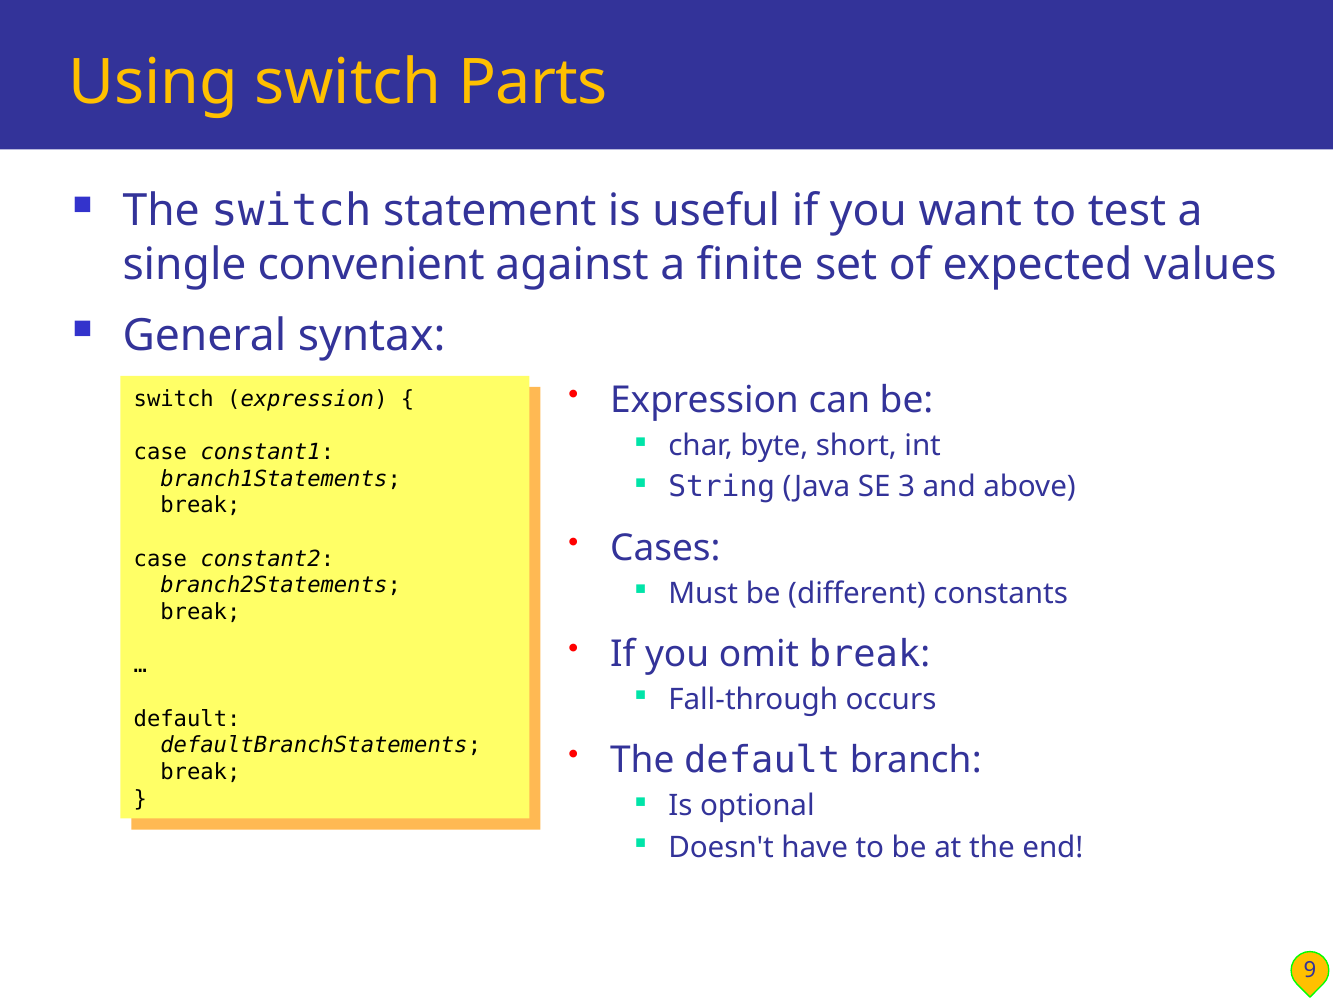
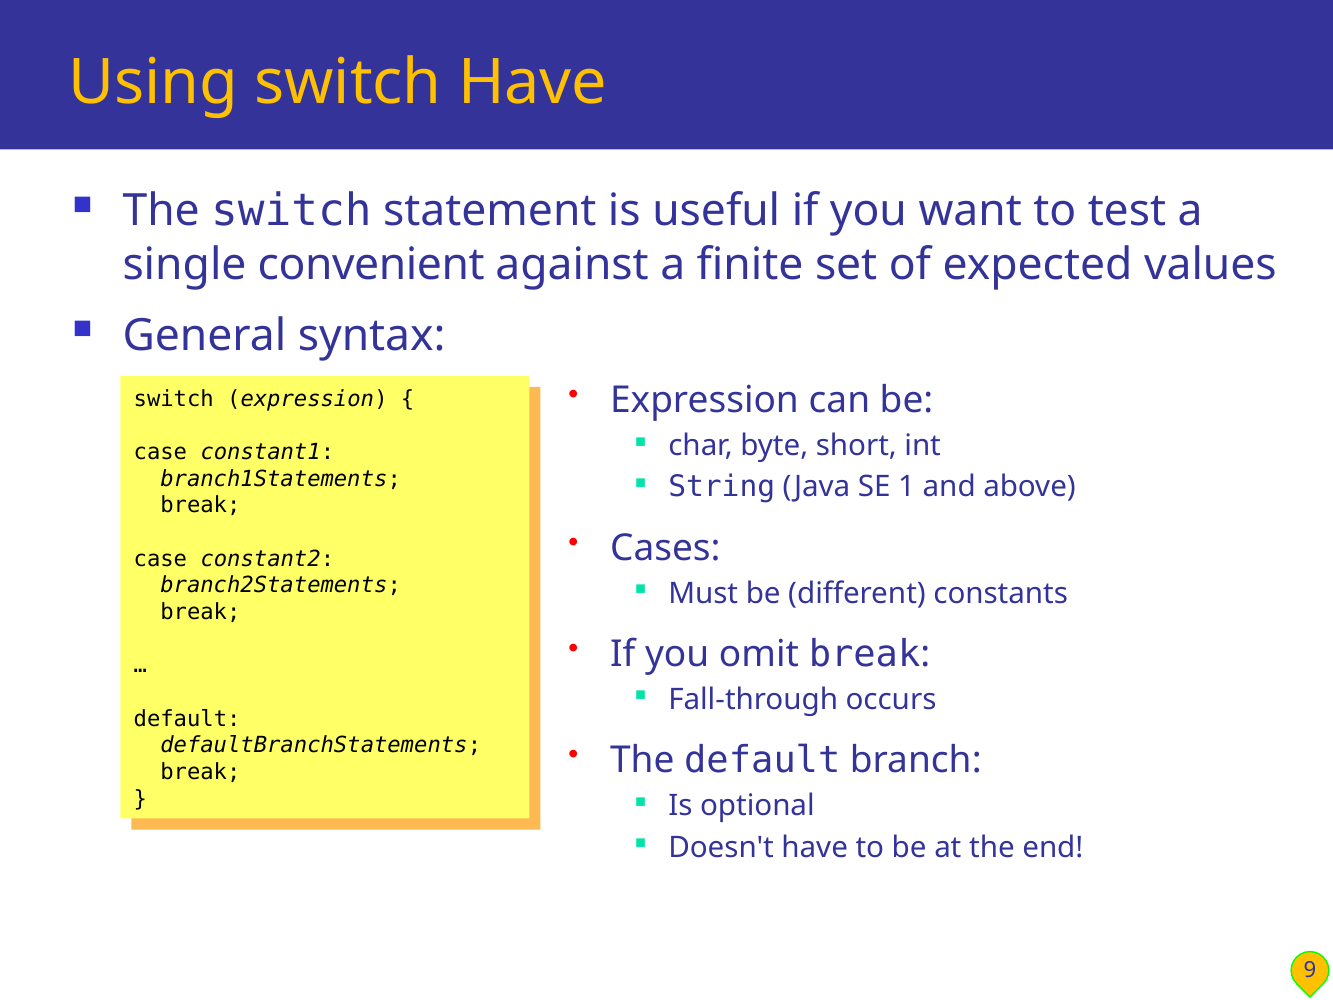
switch Parts: Parts -> Have
3: 3 -> 1
